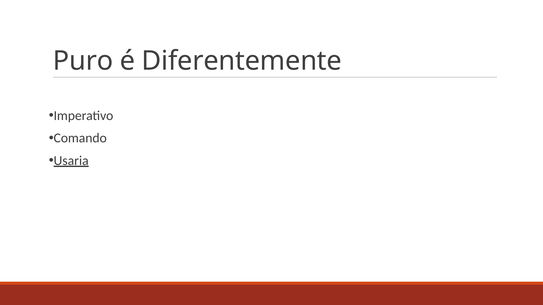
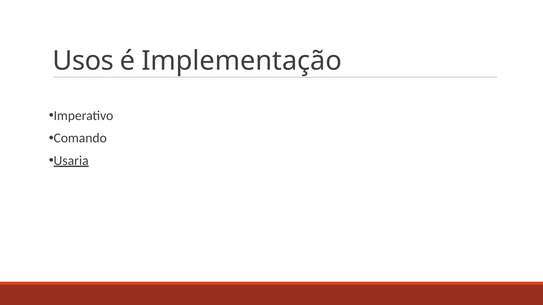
Puro: Puro -> Usos
Diferentemente: Diferentemente -> Implementação
